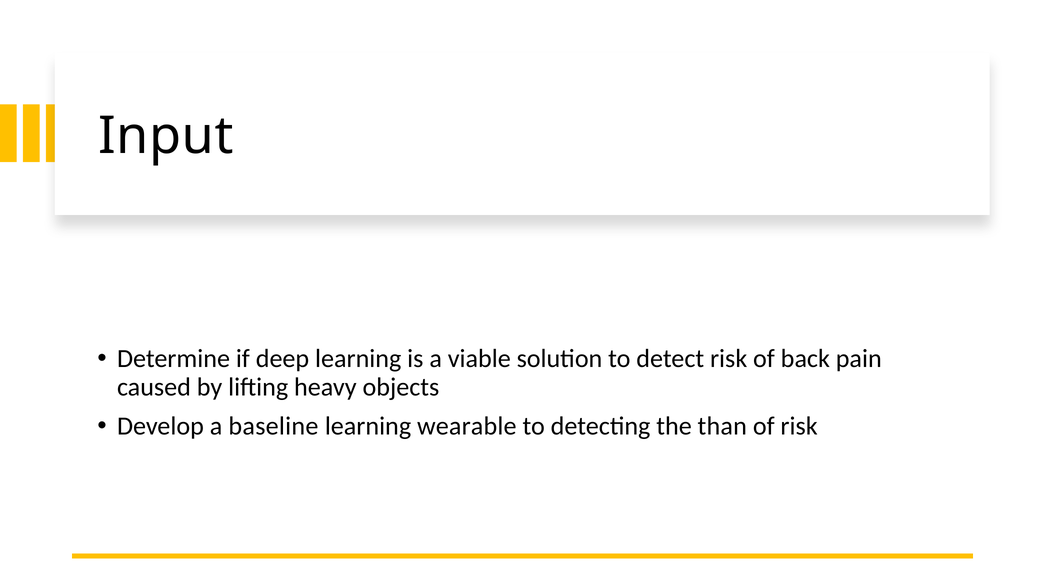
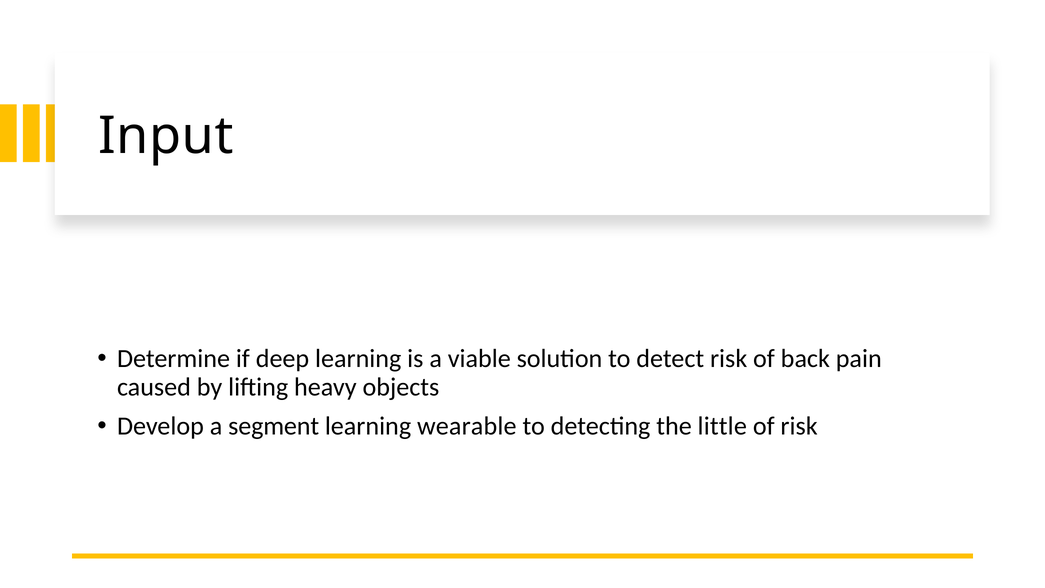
baseline: baseline -> segment
than: than -> little
